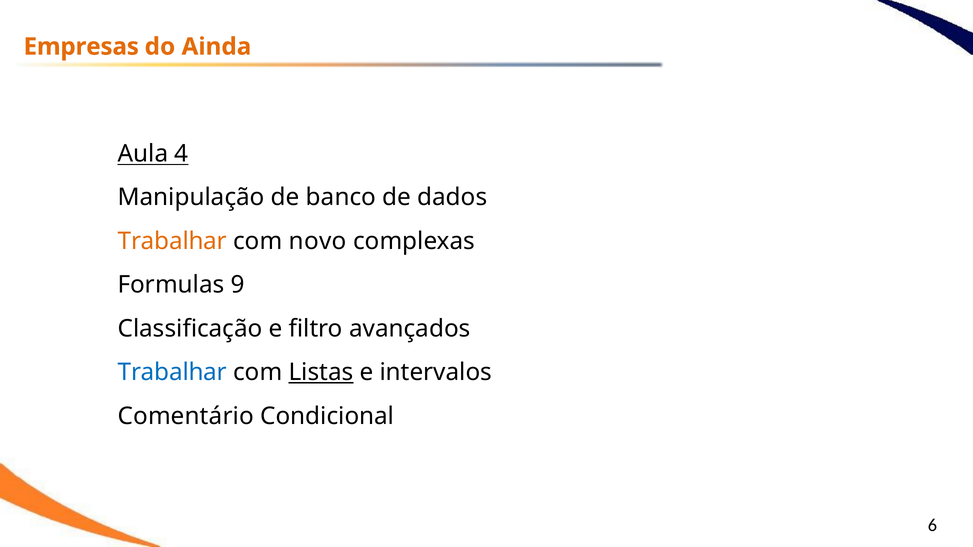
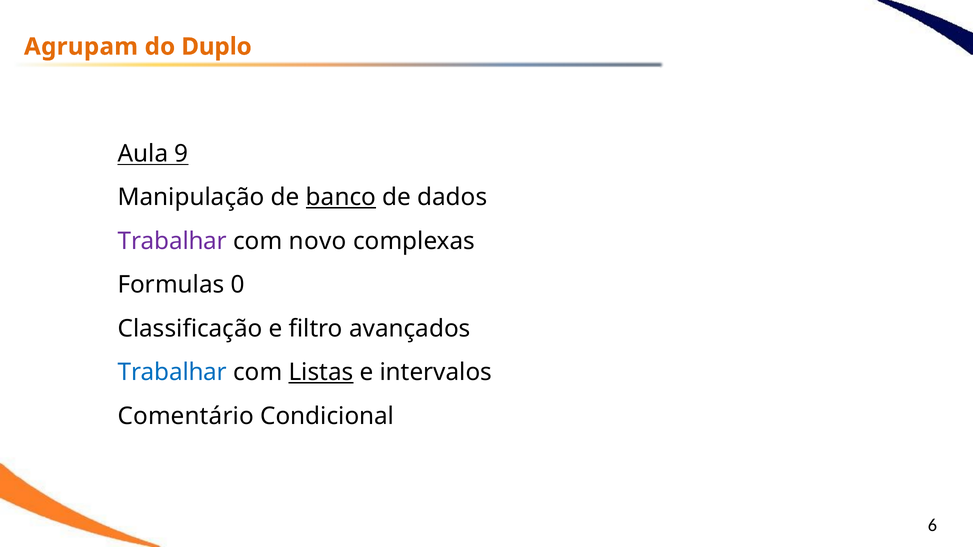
Empresas: Empresas -> Agrupam
Ainda: Ainda -> Duplo
4: 4 -> 9
banco underline: none -> present
Trabalhar at (172, 241) colour: orange -> purple
9: 9 -> 0
